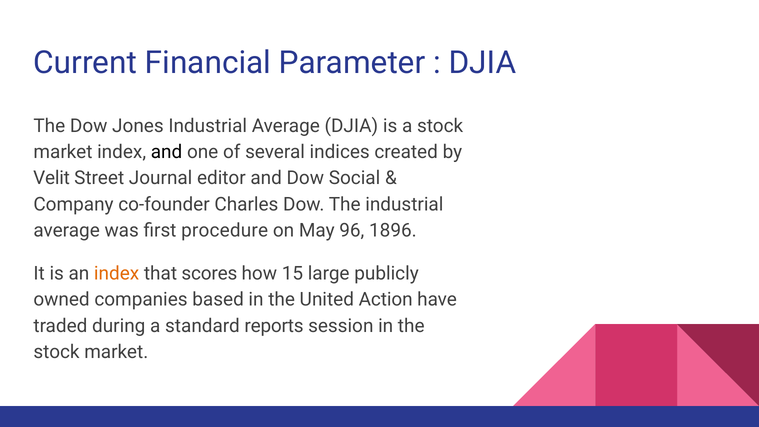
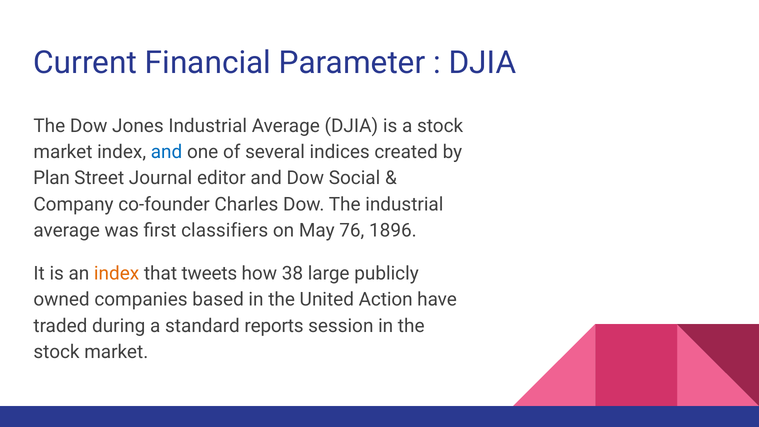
and at (167, 152) colour: black -> blue
Velit: Velit -> Plan
procedure: procedure -> classifiers
96: 96 -> 76
scores: scores -> tweets
15: 15 -> 38
